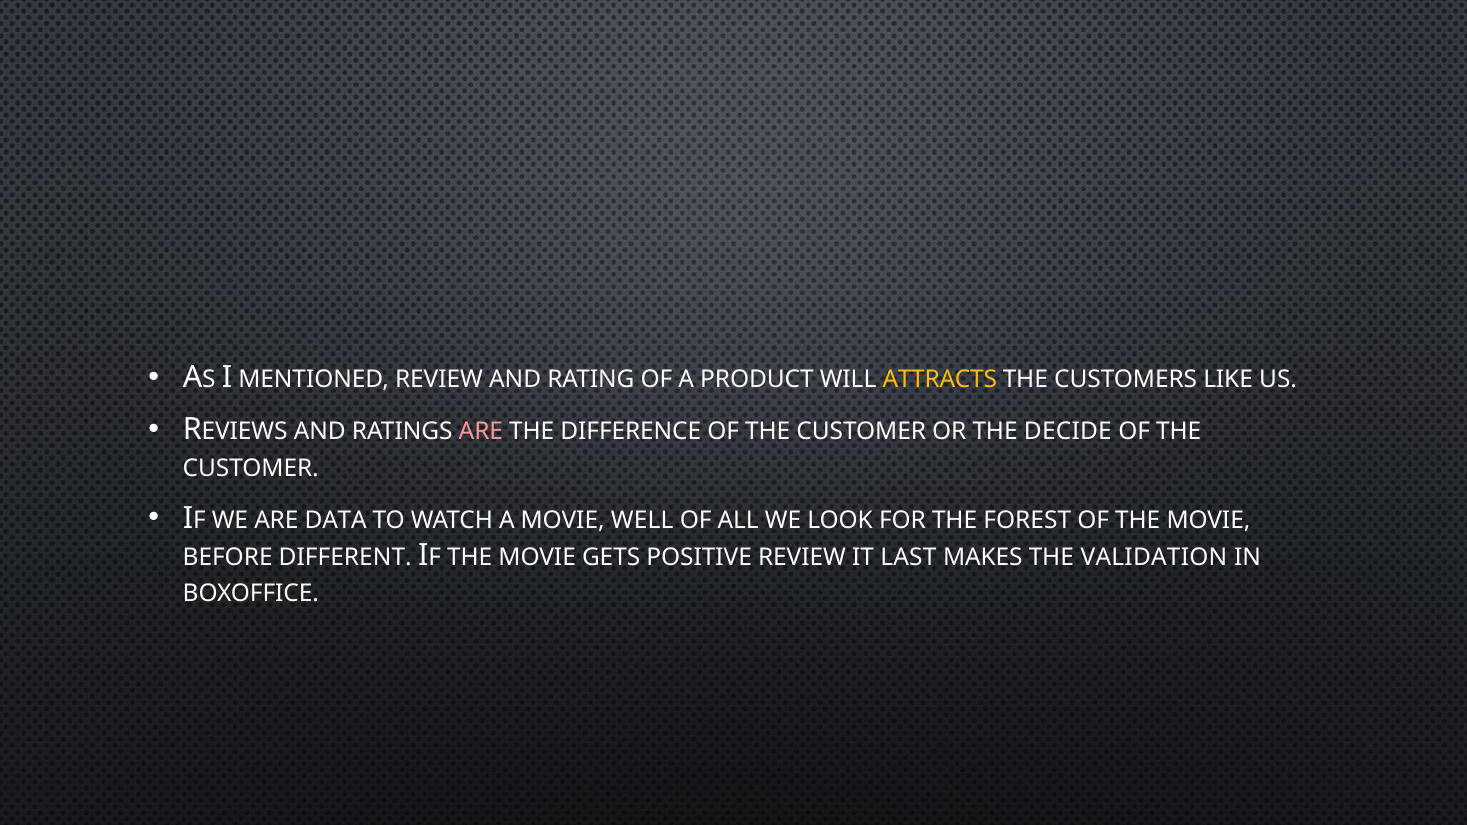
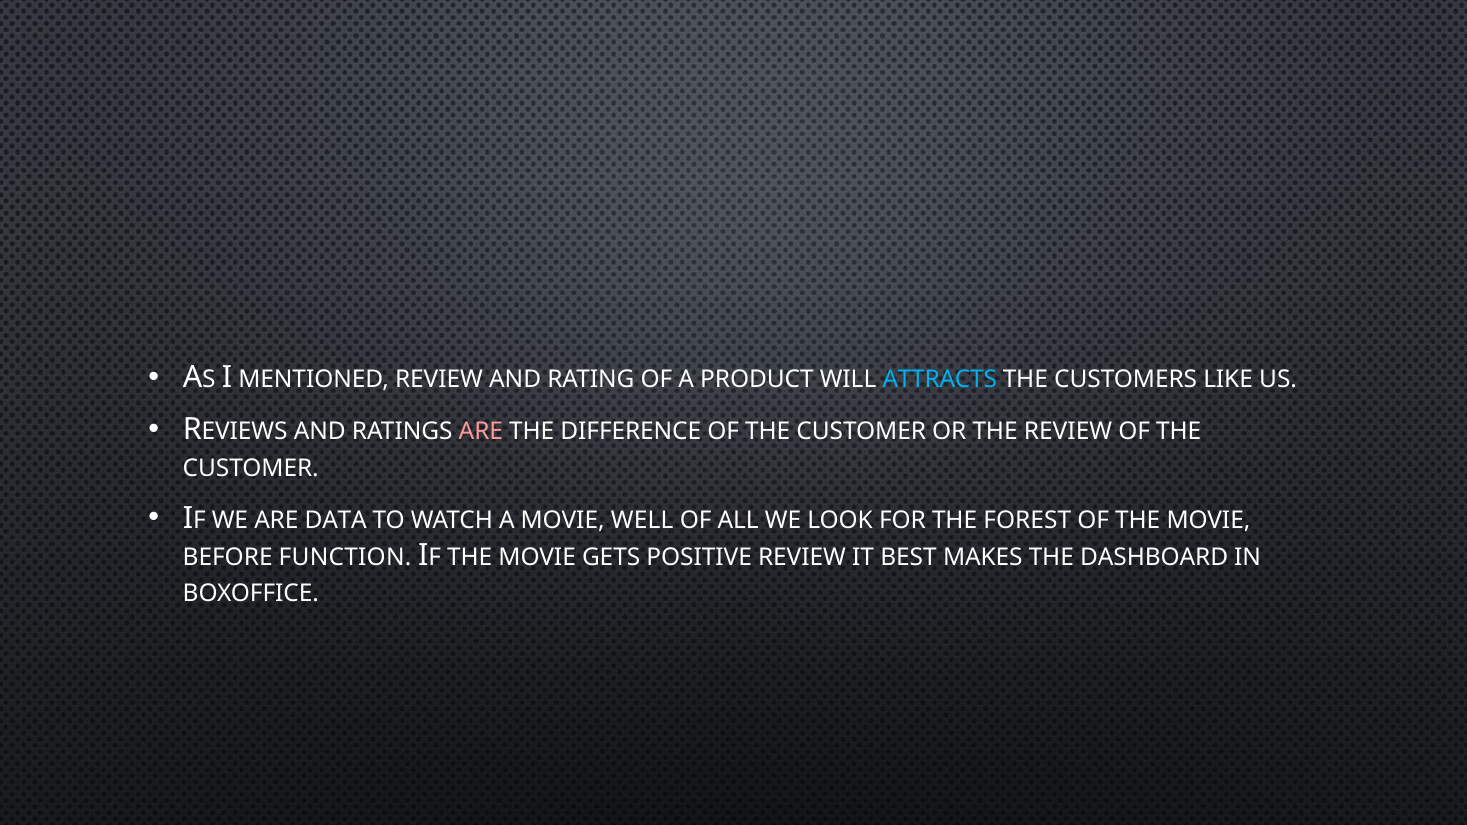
ATTRACTS colour: yellow -> light blue
THE DECIDE: DECIDE -> REVIEW
DIFFERENT: DIFFERENT -> FUNCTION
LAST: LAST -> BEST
VALIDATION: VALIDATION -> DASHBOARD
